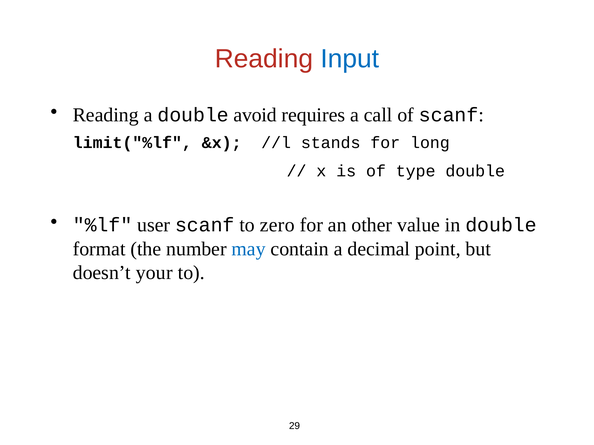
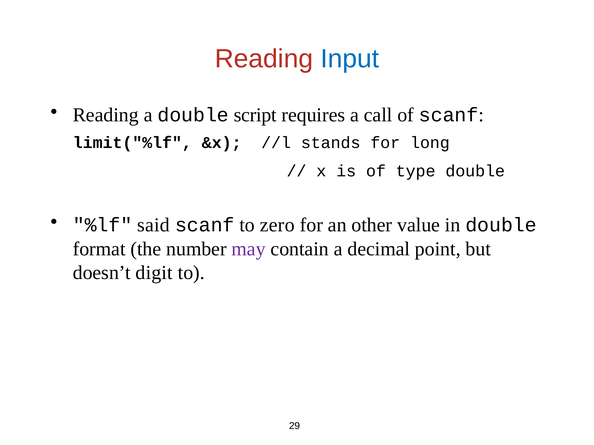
avoid: avoid -> script
user: user -> said
may colour: blue -> purple
your: your -> digit
